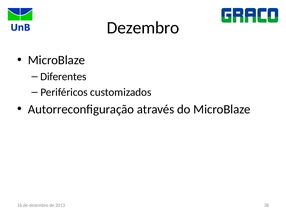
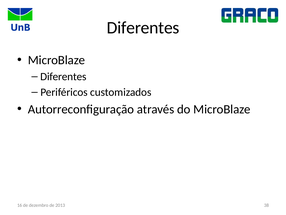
Dezembro at (143, 28): Dezembro -> Diferentes
